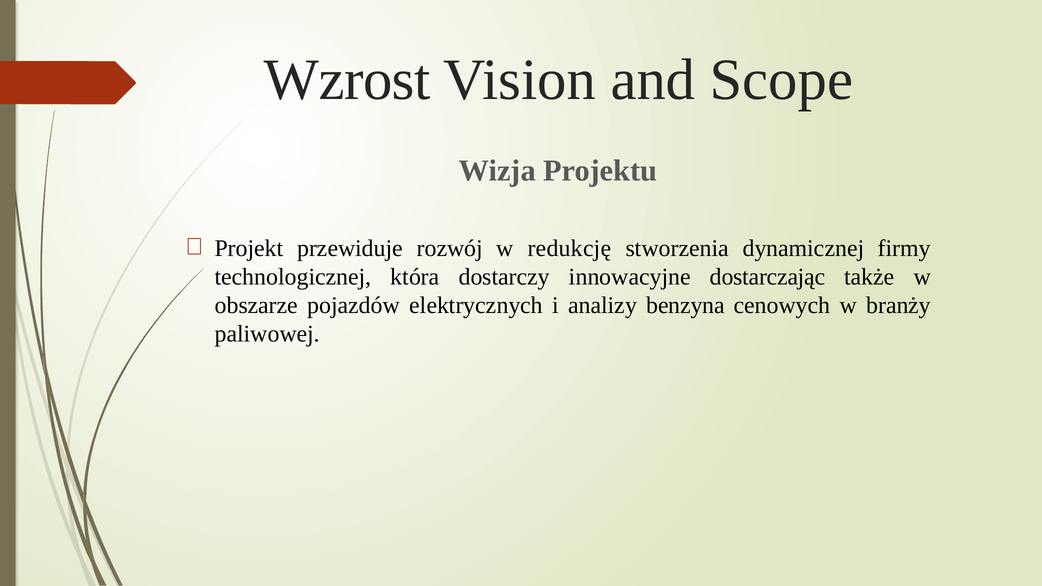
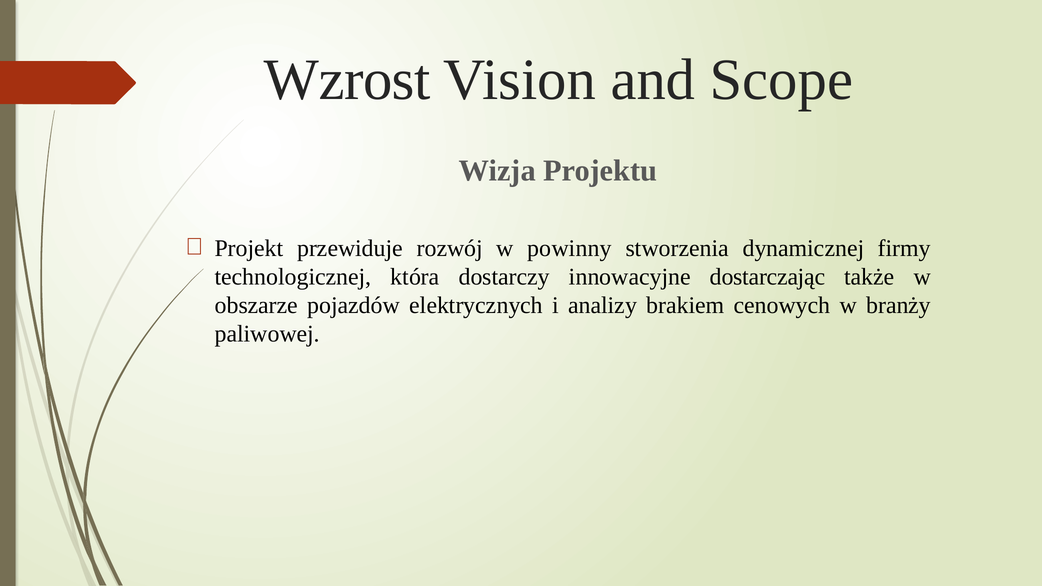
redukcję: redukcję -> powinny
benzyna: benzyna -> brakiem
